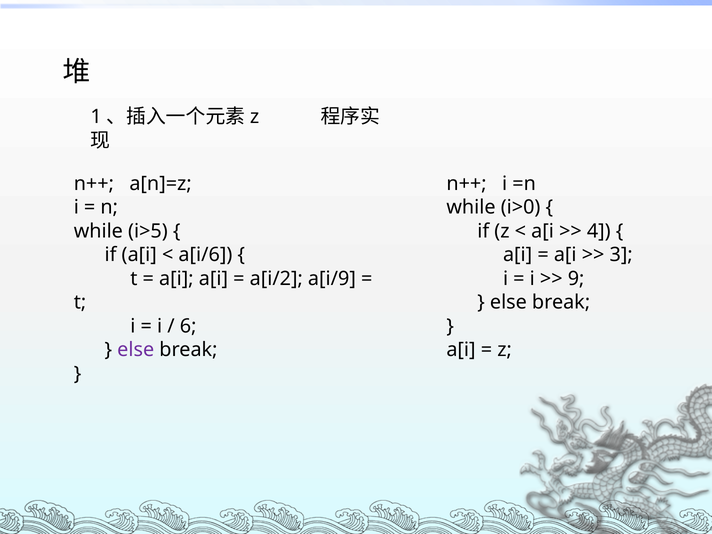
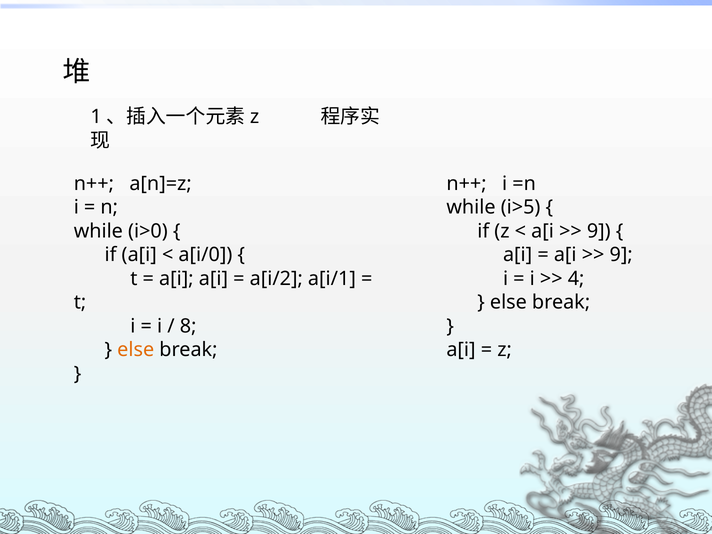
i>0: i>0 -> i>5
i>5: i>5 -> i>0
4 at (599, 231): 4 -> 9
a[i/6: a[i/6 -> a[i/0
3 at (621, 255): 3 -> 9
a[i/9: a[i/9 -> a[i/1
9: 9 -> 4
6: 6 -> 8
else at (136, 350) colour: purple -> orange
